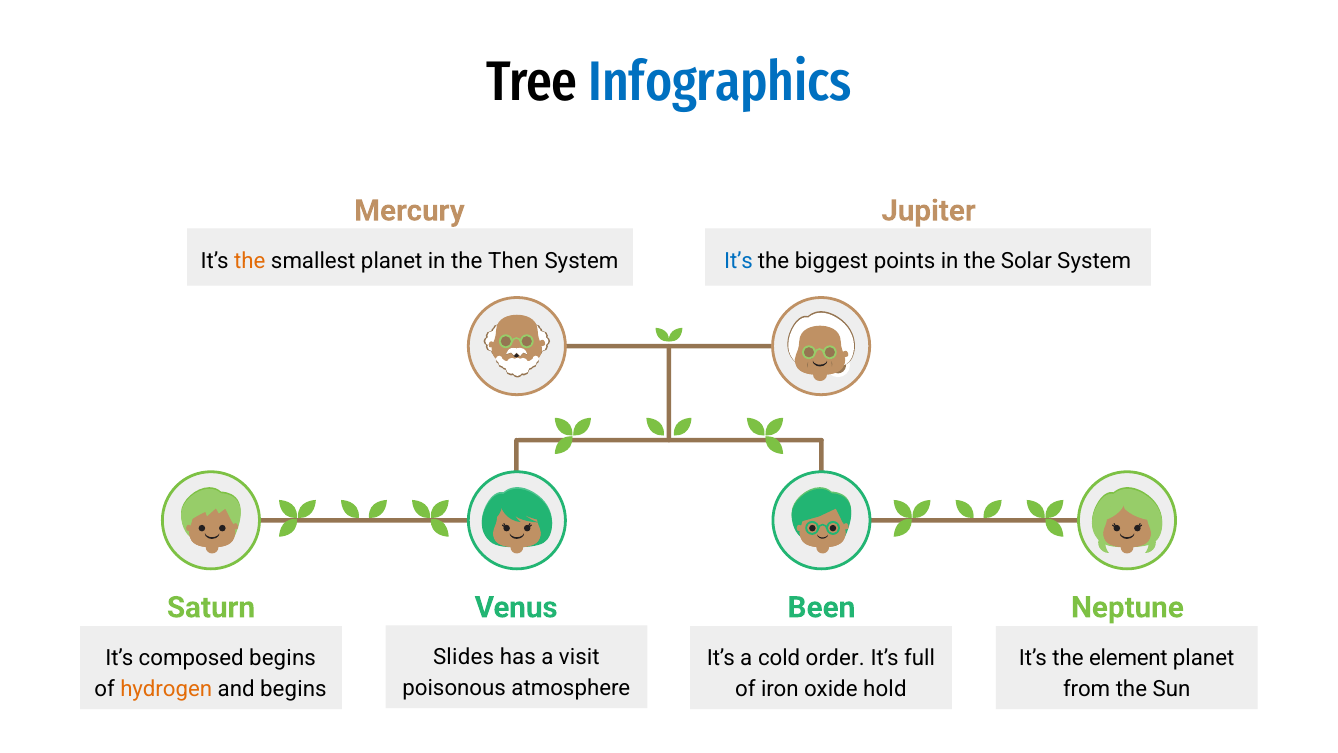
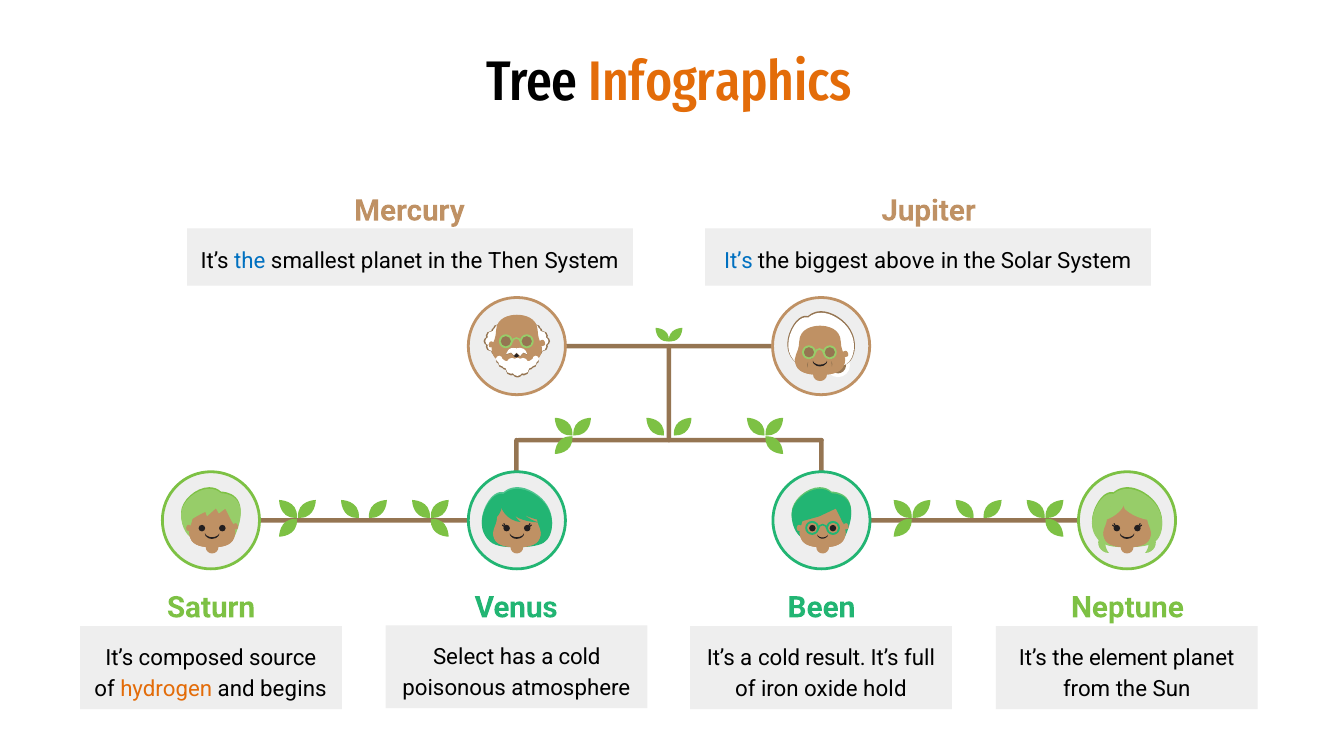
Infographics colour: blue -> orange
the at (250, 261) colour: orange -> blue
points: points -> above
Slides: Slides -> Select
has a visit: visit -> cold
composed begins: begins -> source
order: order -> result
